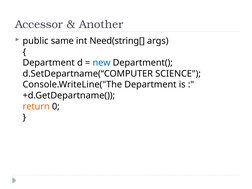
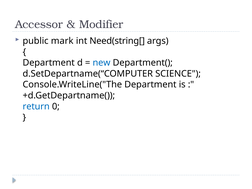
Another: Another -> Modifier
same: same -> mark
return colour: orange -> blue
